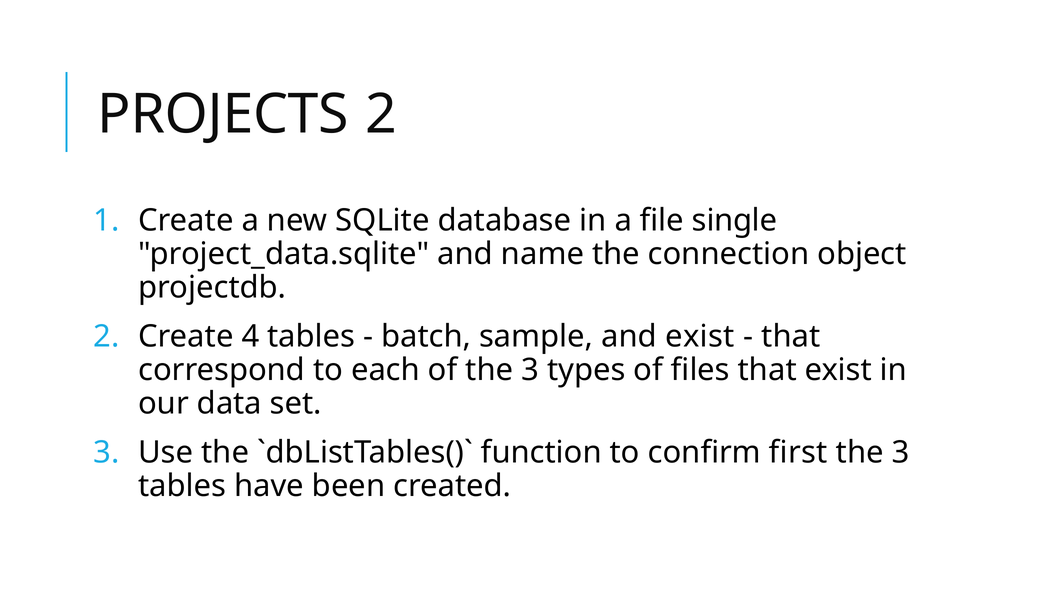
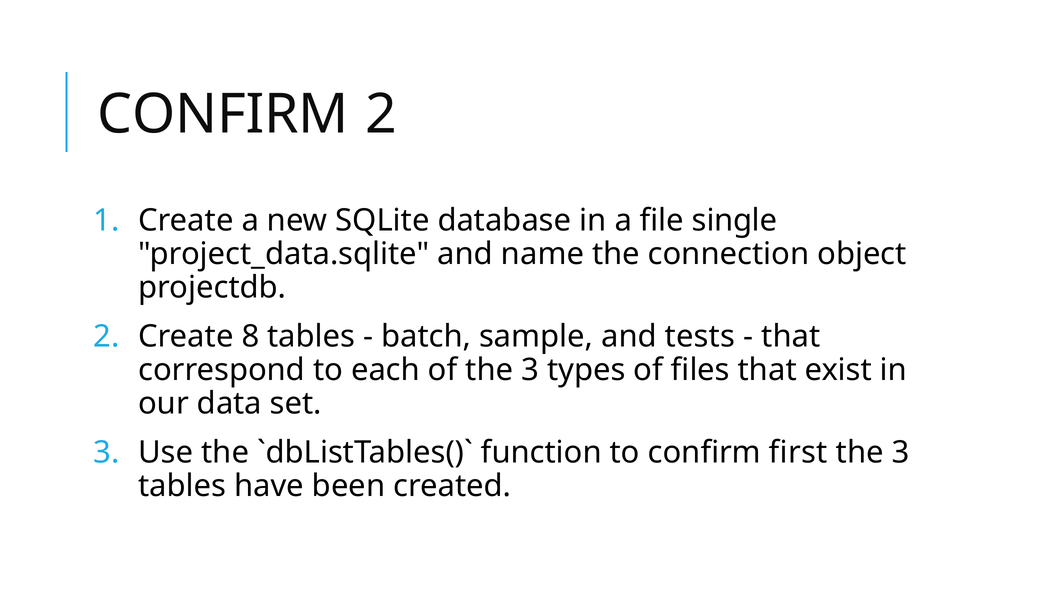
PROJECTS at (223, 114): PROJECTS -> CONFIRM
4: 4 -> 8
and exist: exist -> tests
